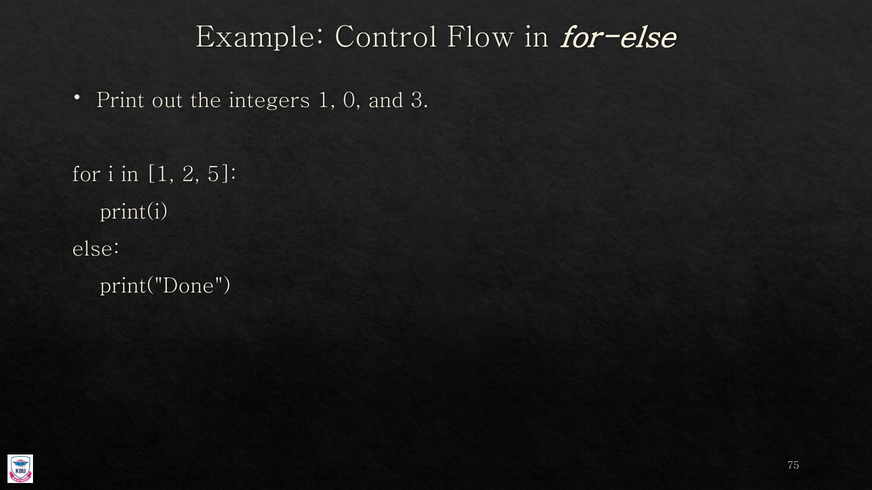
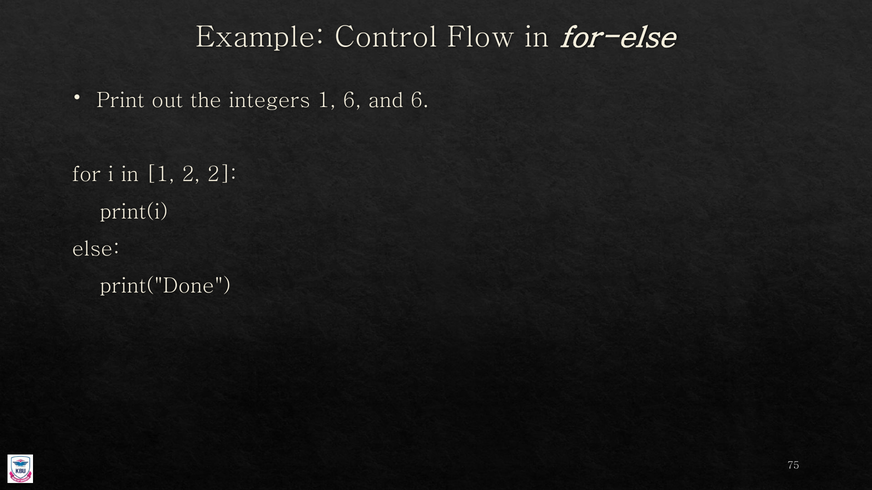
1 0: 0 -> 6
and 3: 3 -> 6
2 5: 5 -> 2
